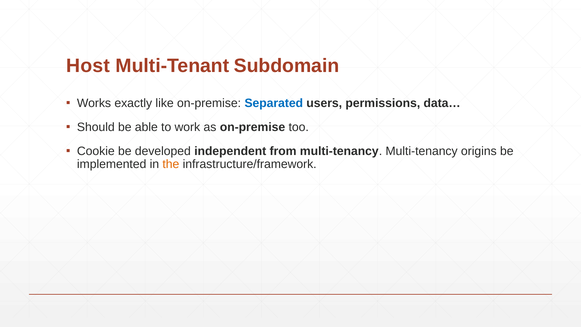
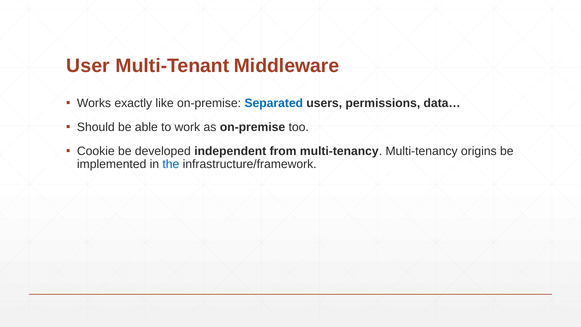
Host: Host -> User
Subdomain: Subdomain -> Middleware
the colour: orange -> blue
